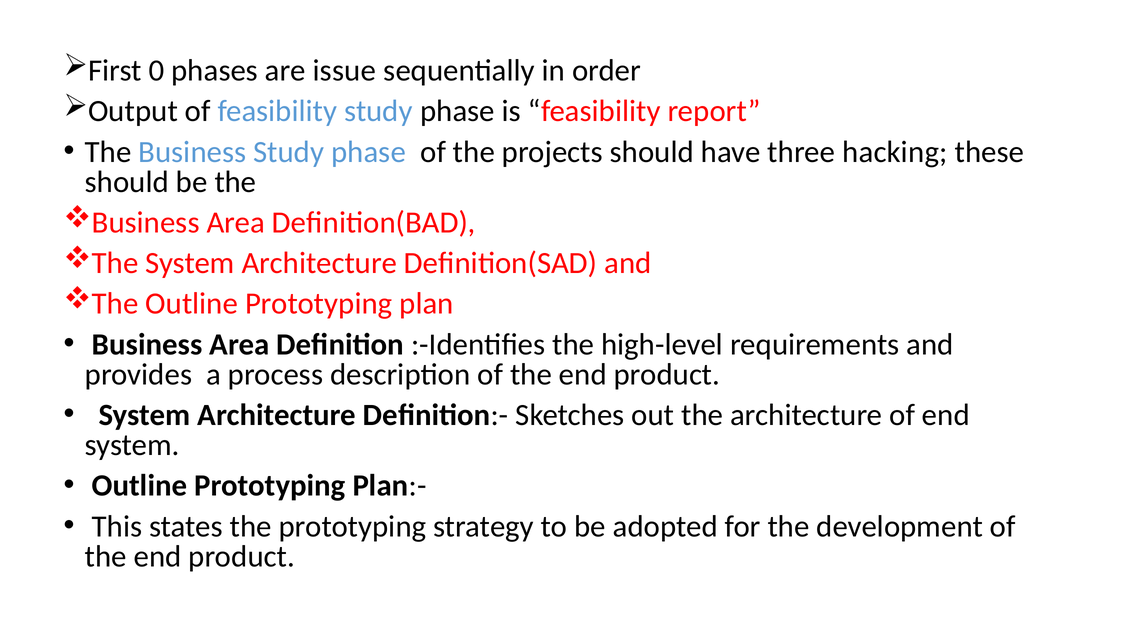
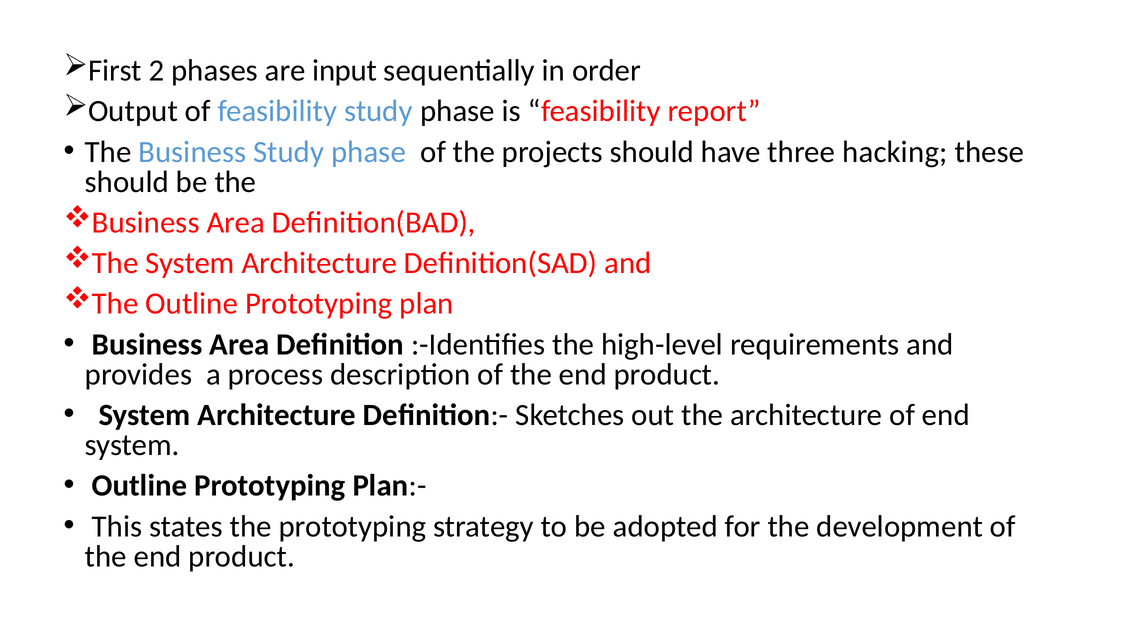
0: 0 -> 2
issue: issue -> input
